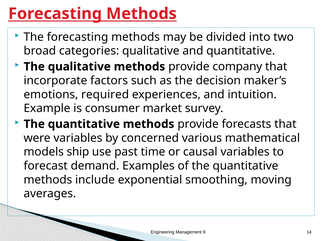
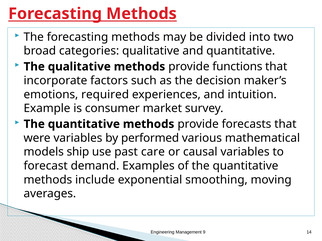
company: company -> functions
concerned: concerned -> performed
time: time -> care
